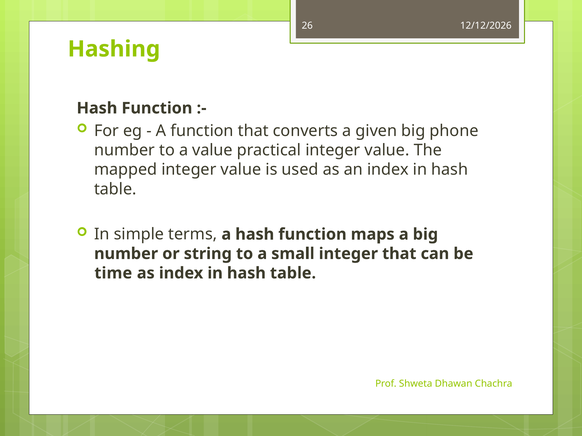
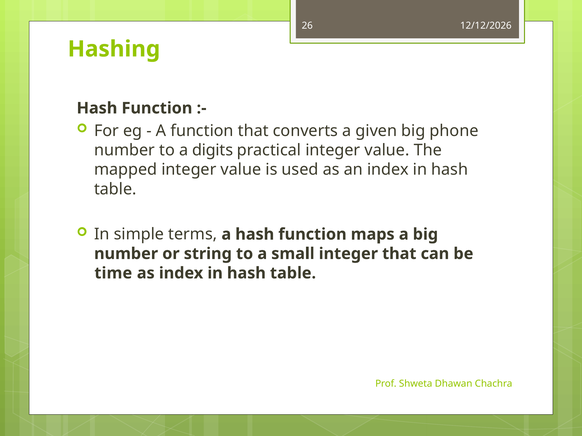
a value: value -> digits
